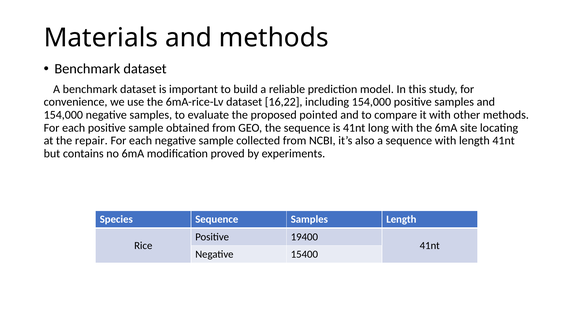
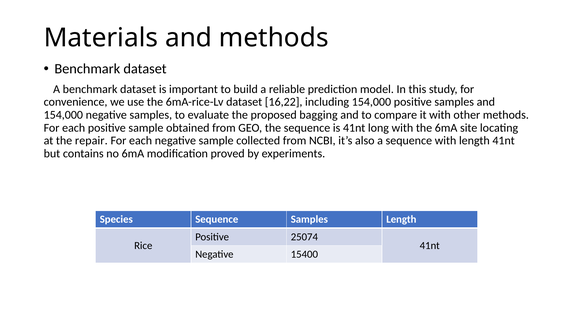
pointed: pointed -> bagging
19400: 19400 -> 25074
